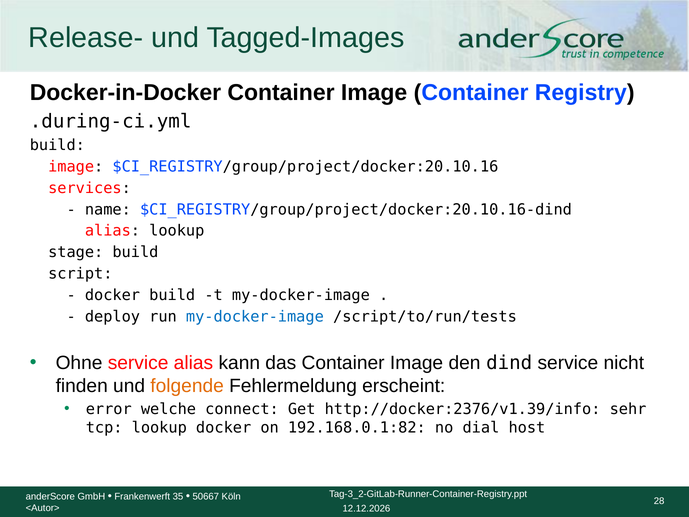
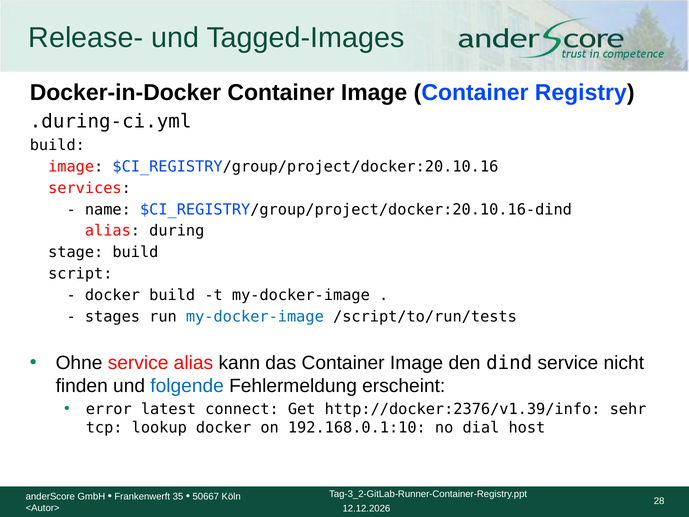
alias lookup: lookup -> during
deploy: deploy -> stages
folgende colour: orange -> blue
welche: welche -> latest
192.168.0.1:82: 192.168.0.1:82 -> 192.168.0.1:10
